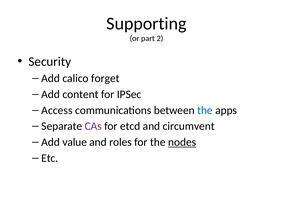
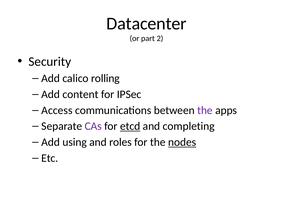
Supporting: Supporting -> Datacenter
forget: forget -> rolling
the at (205, 110) colour: blue -> purple
etcd underline: none -> present
circumvent: circumvent -> completing
value: value -> using
